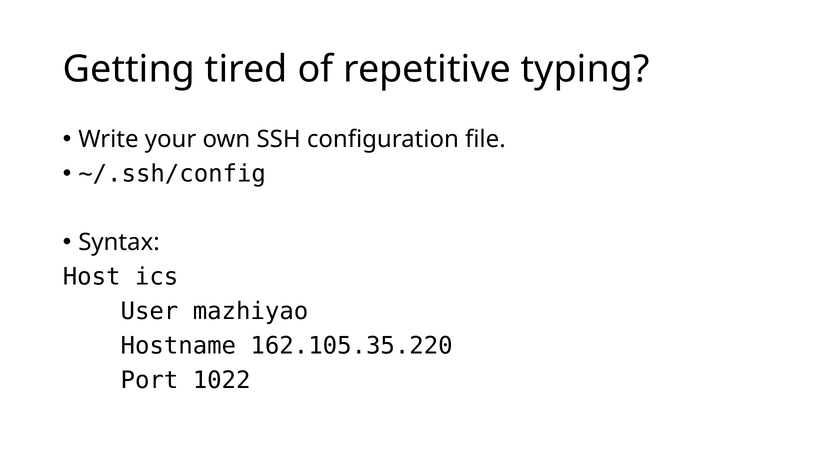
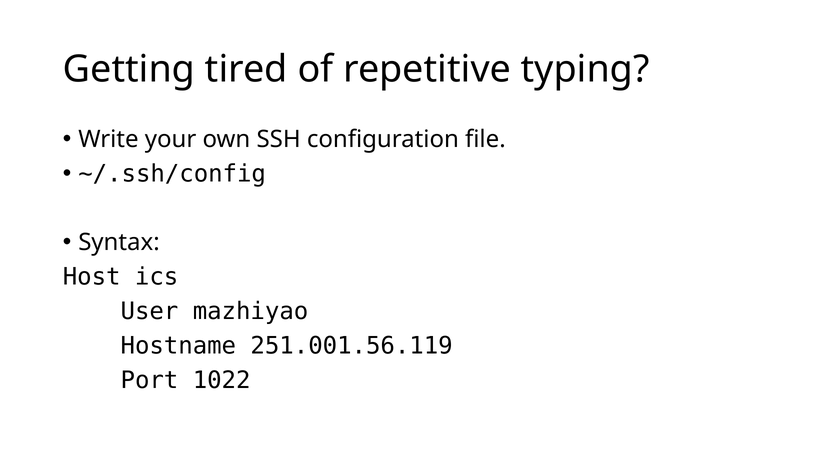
162.105.35.220: 162.105.35.220 -> 251.001.56.119
